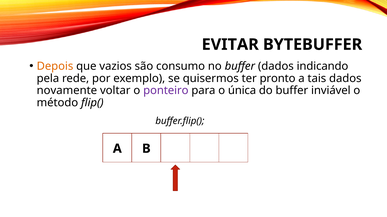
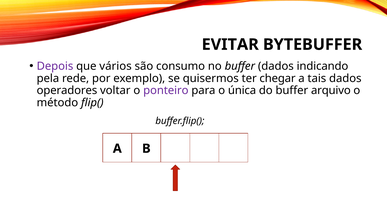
Depois colour: orange -> purple
vazios: vazios -> vários
pronto: pronto -> chegar
novamente: novamente -> operadores
inviável: inviável -> arquivo
